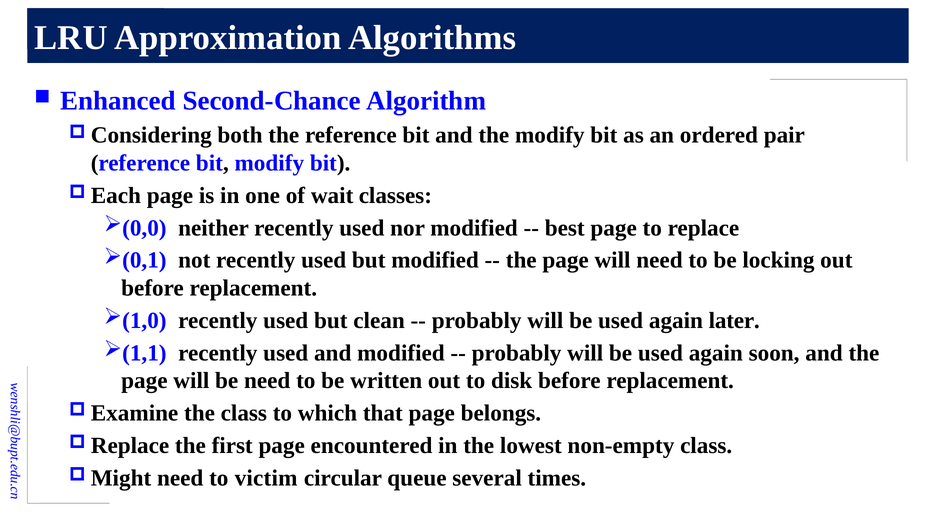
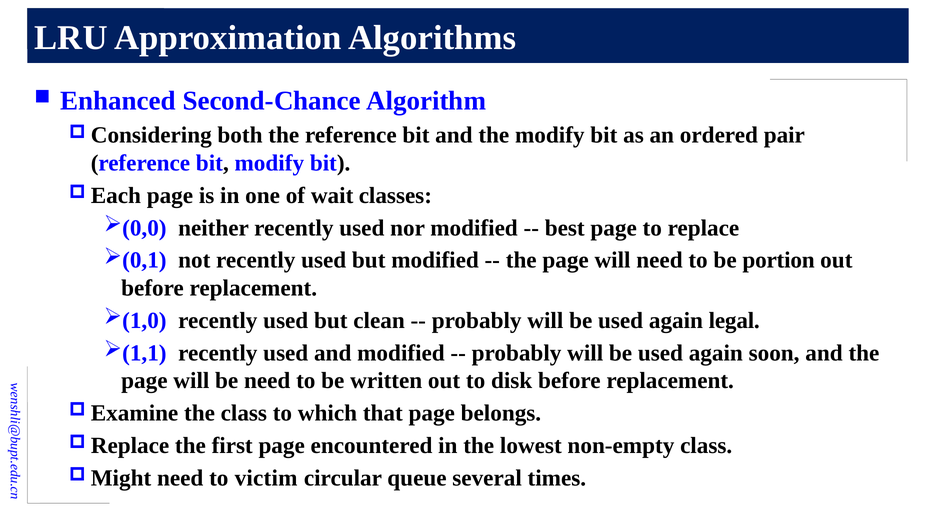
locking: locking -> portion
later: later -> legal
